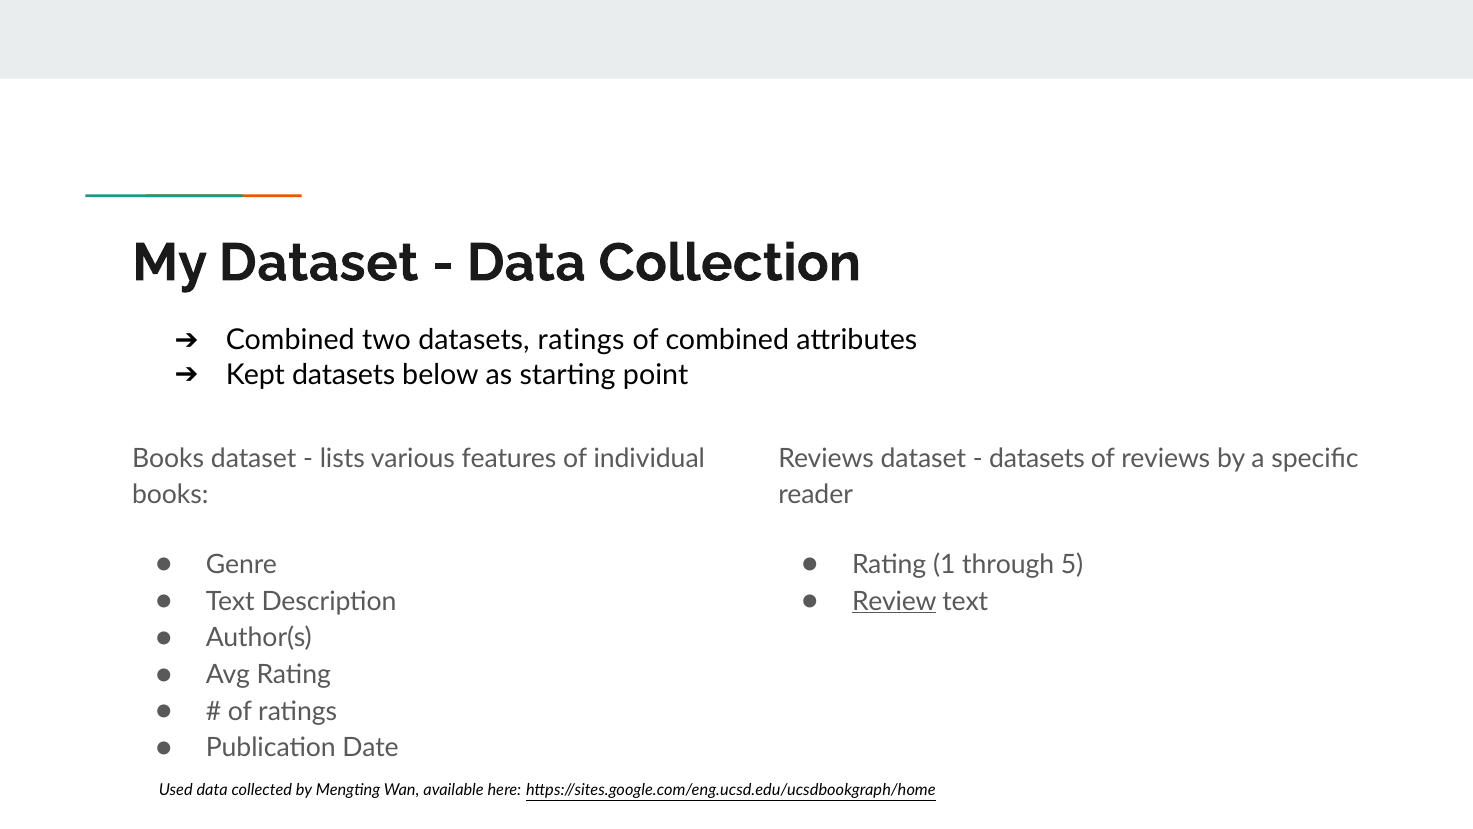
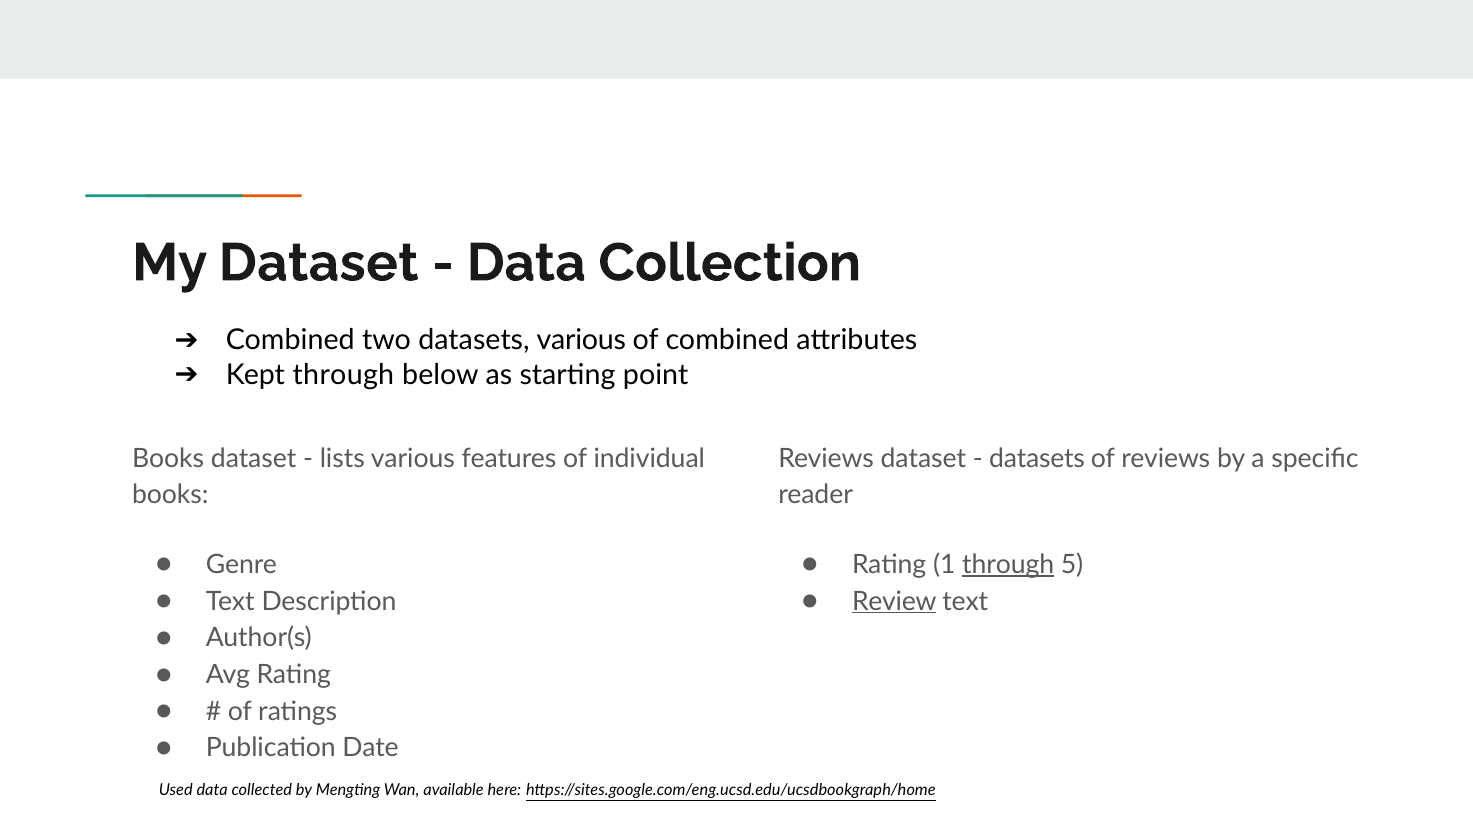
datasets ratings: ratings -> various
Kept datasets: datasets -> through
through at (1008, 564) underline: none -> present
